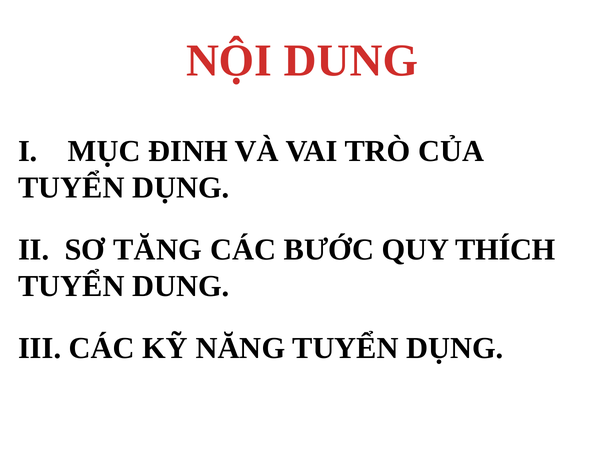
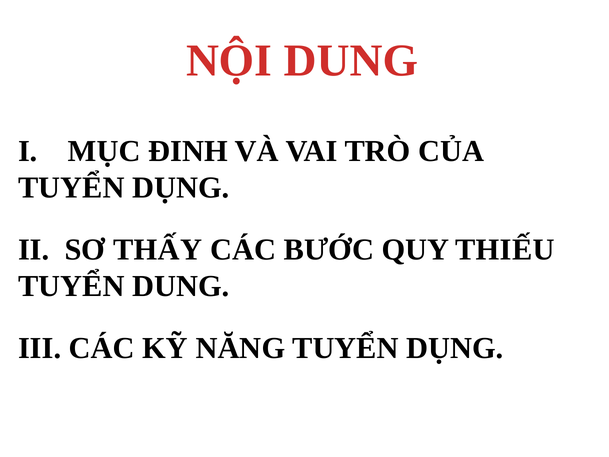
TĂNG: TĂNG -> THẤY
THÍCH: THÍCH -> THIẾU
